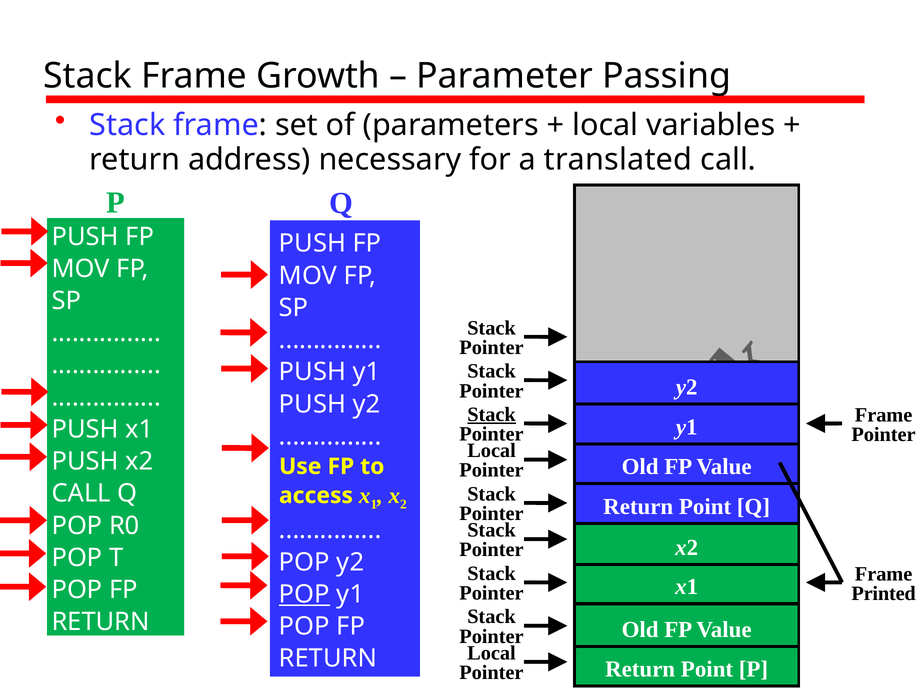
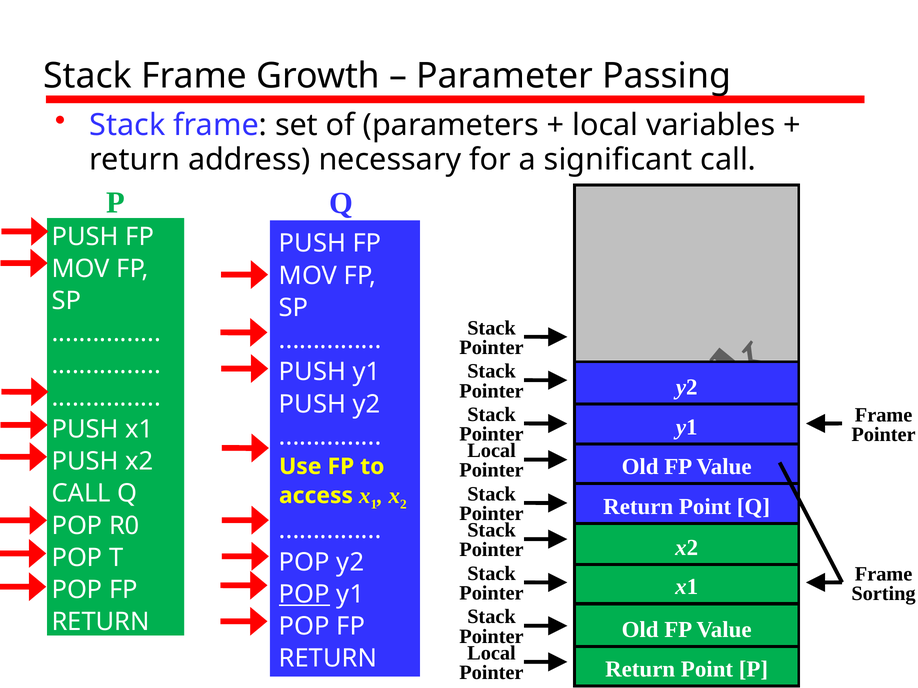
translated: translated -> significant
Stack at (492, 415) underline: present -> none
Printed: Printed -> Sorting
